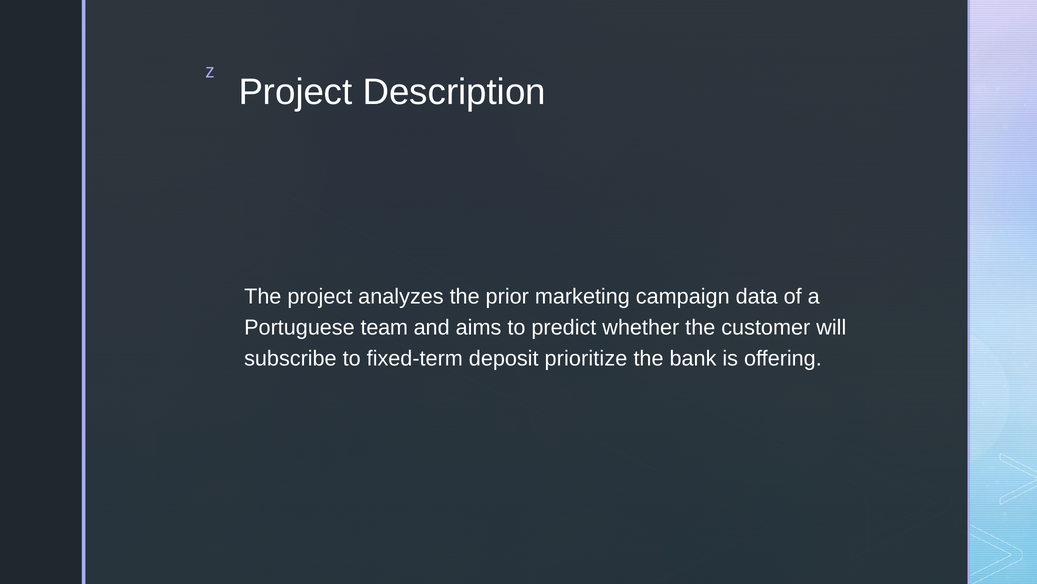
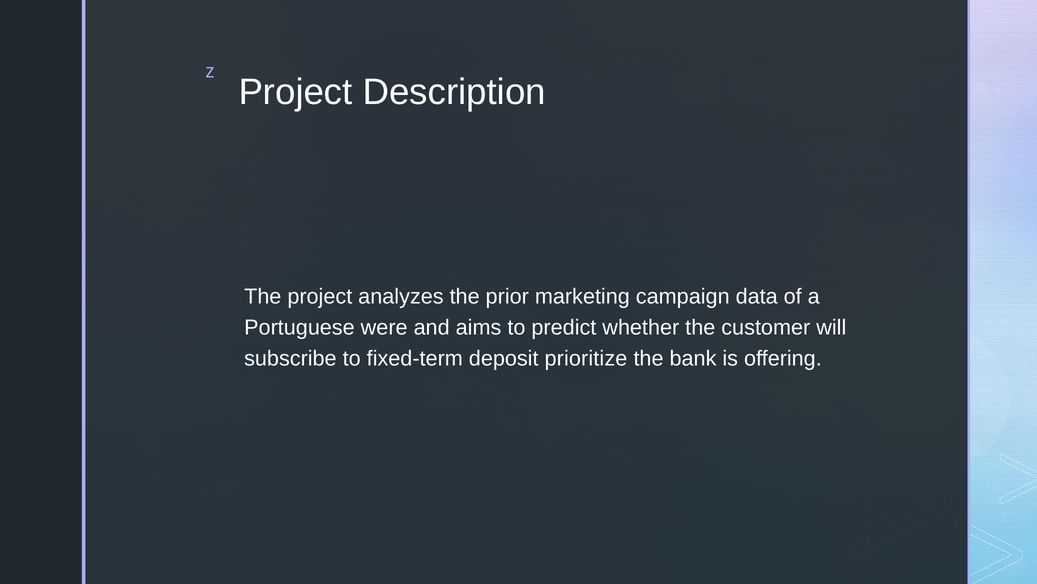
team: team -> were
